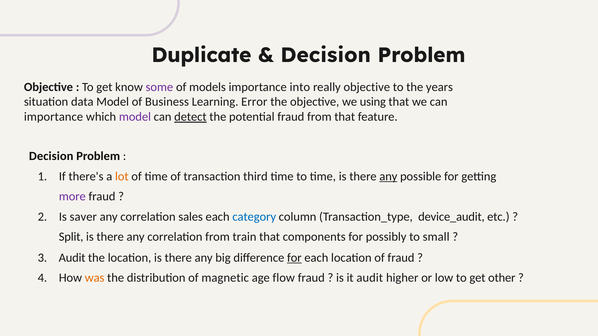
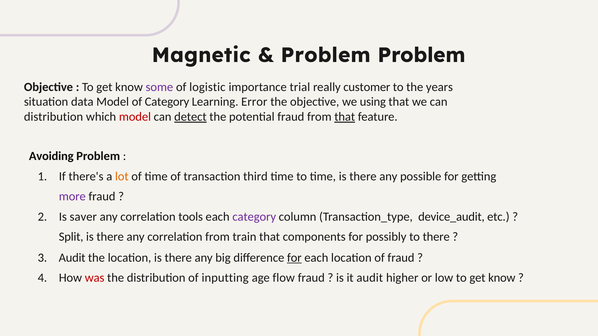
Duplicate: Duplicate -> Magnetic
Decision at (326, 55): Decision -> Problem
models: models -> logistic
into: into -> trial
really objective: objective -> customer
of Business: Business -> Category
importance at (54, 117): importance -> distribution
model at (135, 117) colour: purple -> red
that at (345, 117) underline: none -> present
Decision at (51, 156): Decision -> Avoiding
any at (388, 177) underline: present -> none
sales: sales -> tools
category at (254, 217) colour: blue -> purple
to small: small -> there
was colour: orange -> red
magnetic: magnetic -> inputting
low to get other: other -> know
